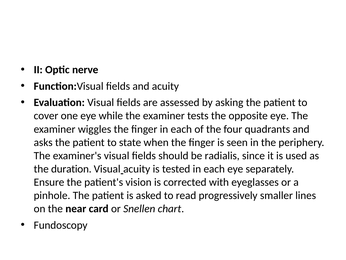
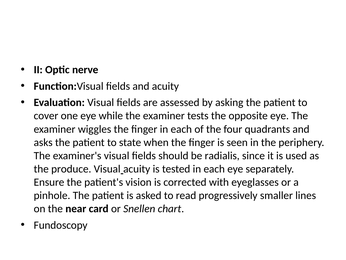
duration: duration -> produce
